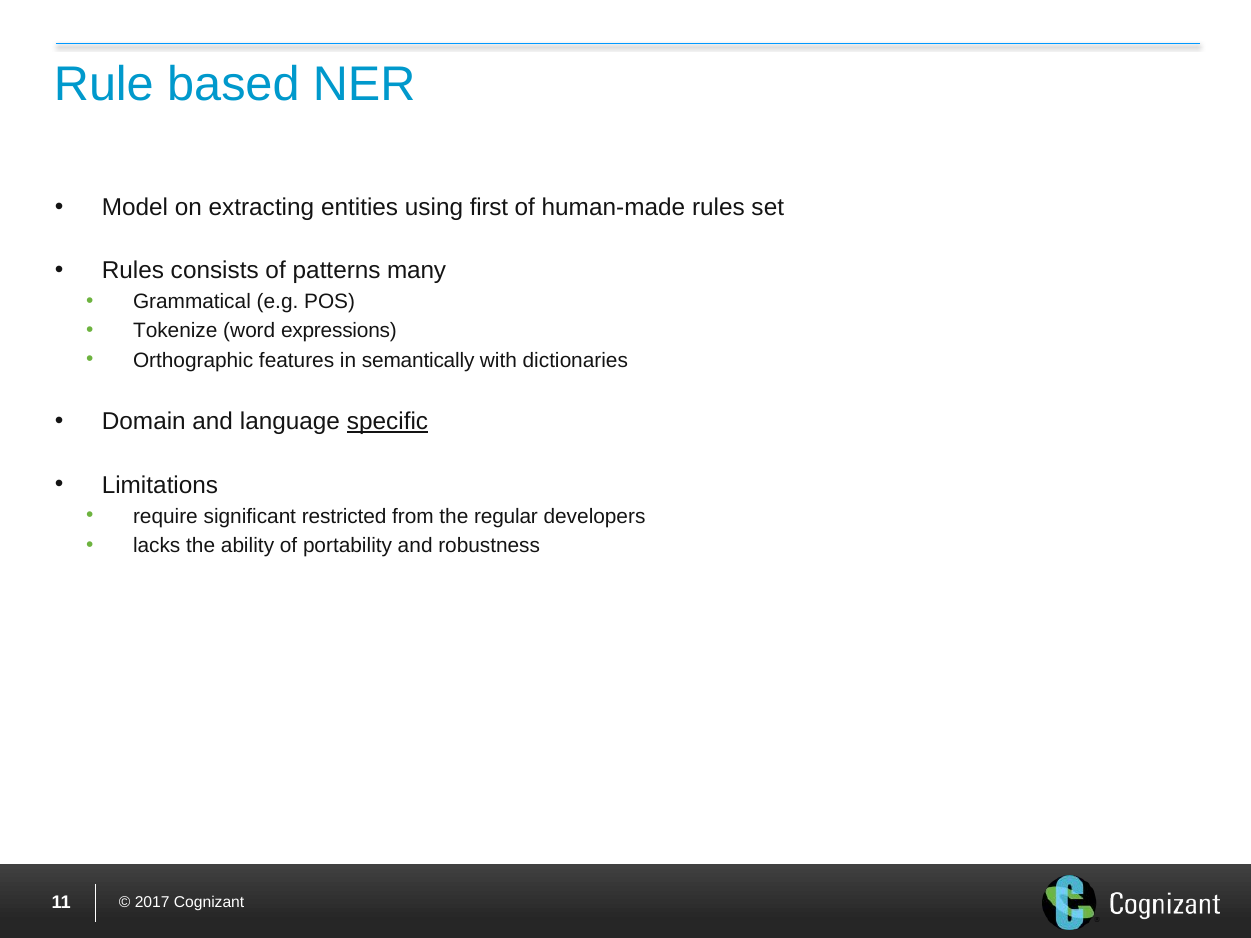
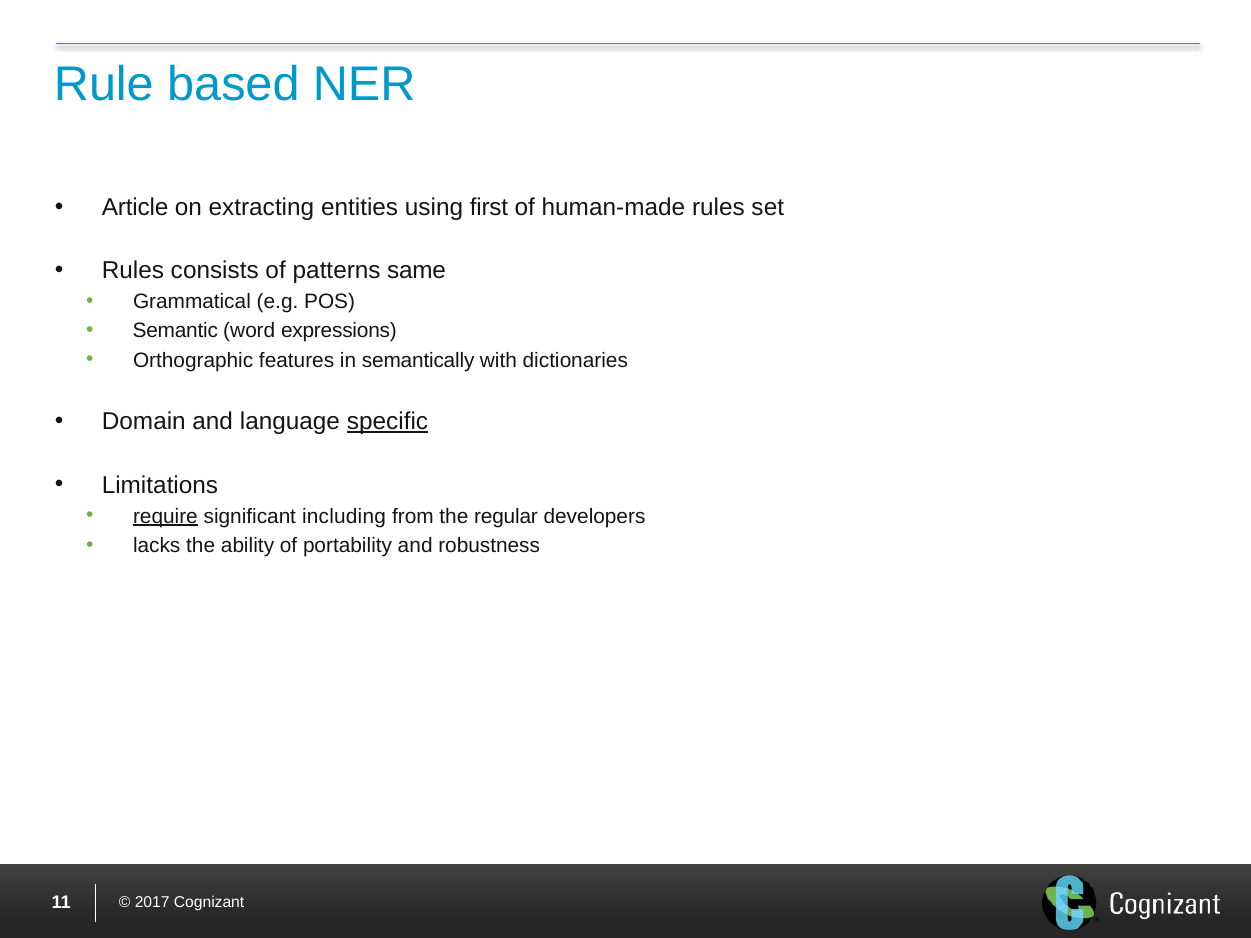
Model: Model -> Article
many: many -> same
Tokenize: Tokenize -> Semantic
require underline: none -> present
restricted: restricted -> including
